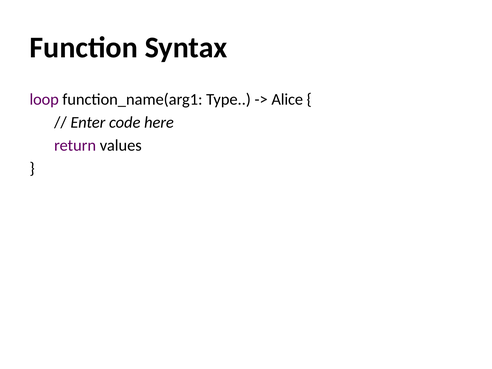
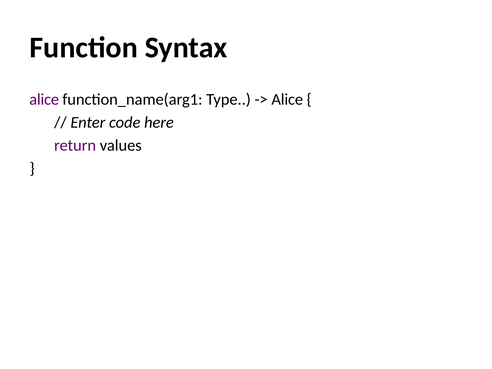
loop at (44, 100): loop -> alice
